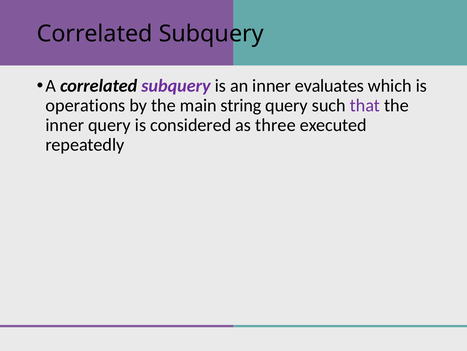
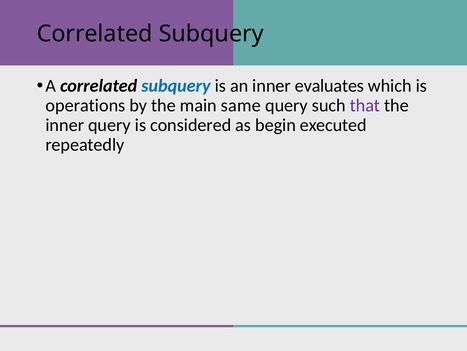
subquery at (176, 86) colour: purple -> blue
string: string -> same
three: three -> begin
